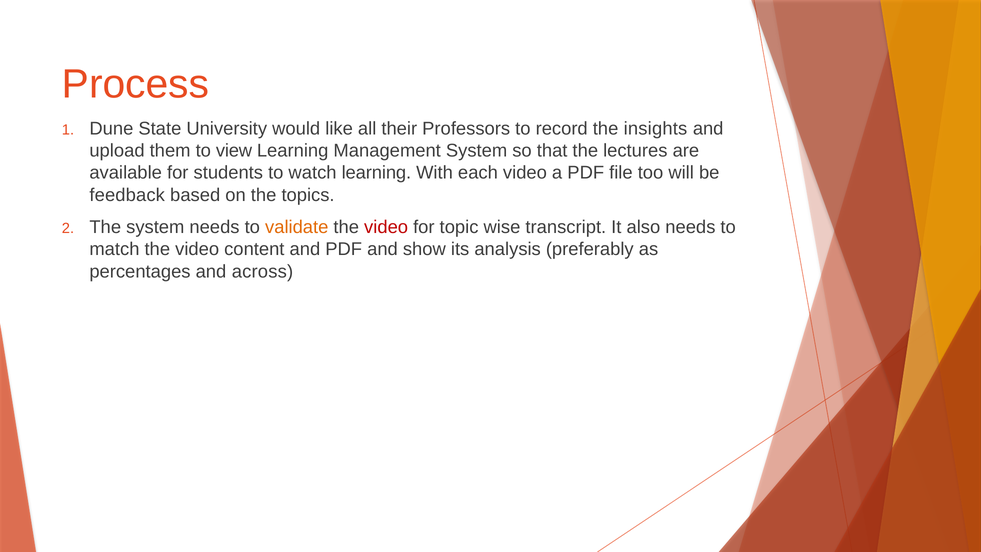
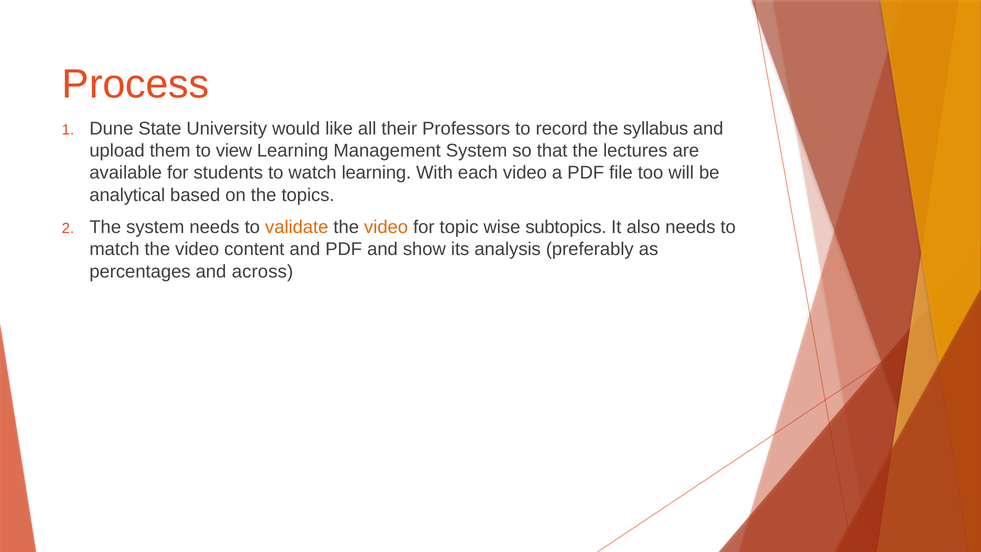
insights: insights -> syllabus
feedback: feedback -> analytical
video at (386, 227) colour: red -> orange
transcript: transcript -> subtopics
